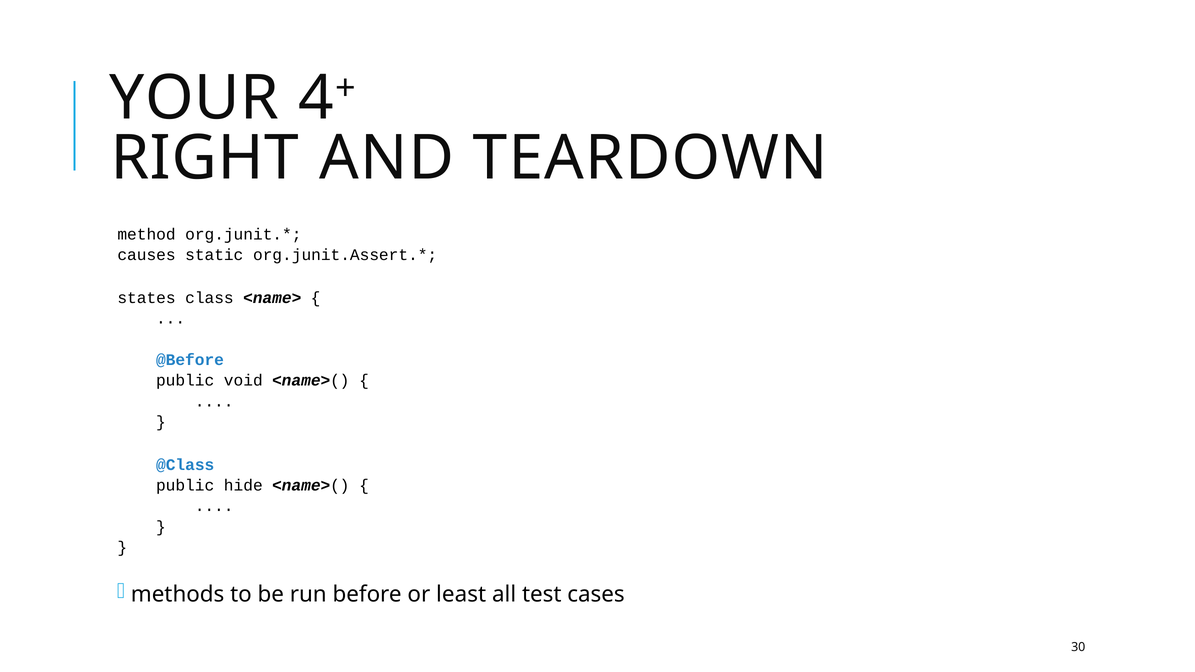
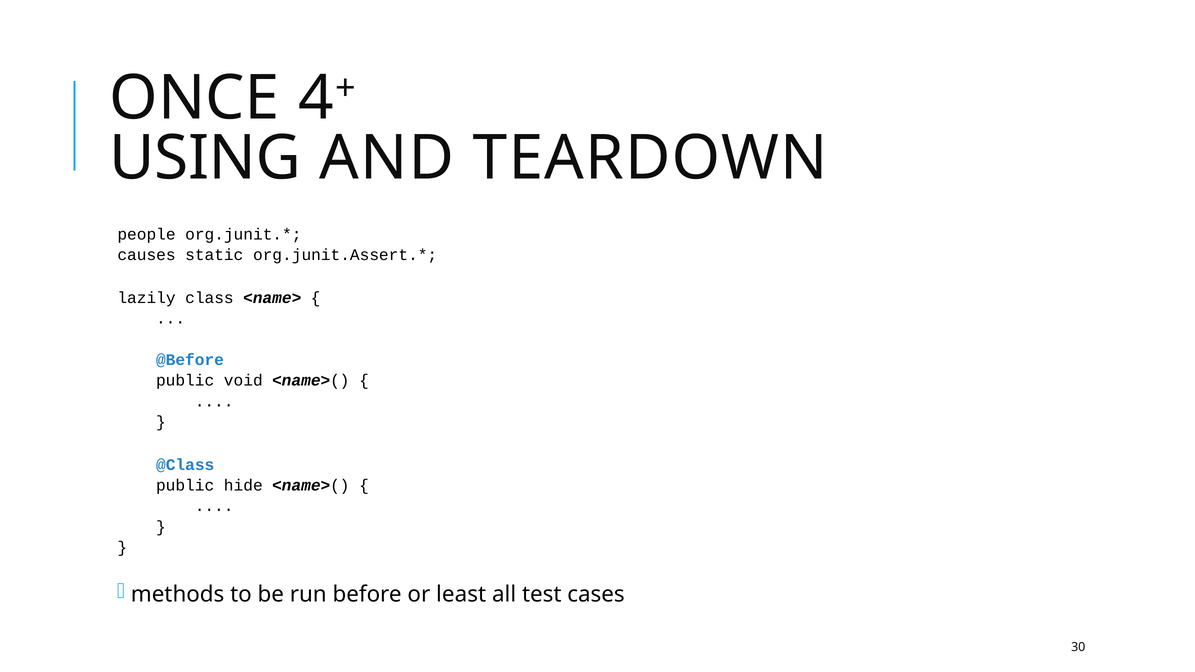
YOUR: YOUR -> ONCE
RIGHT: RIGHT -> USING
method: method -> people
states: states -> lazily
